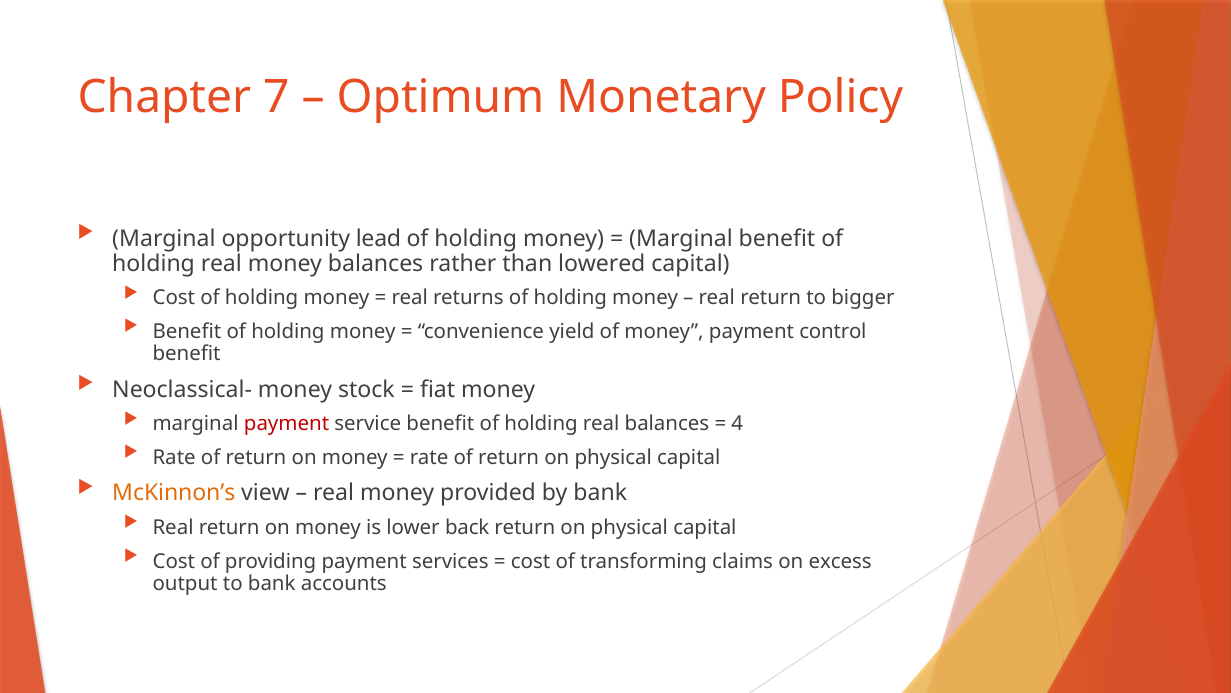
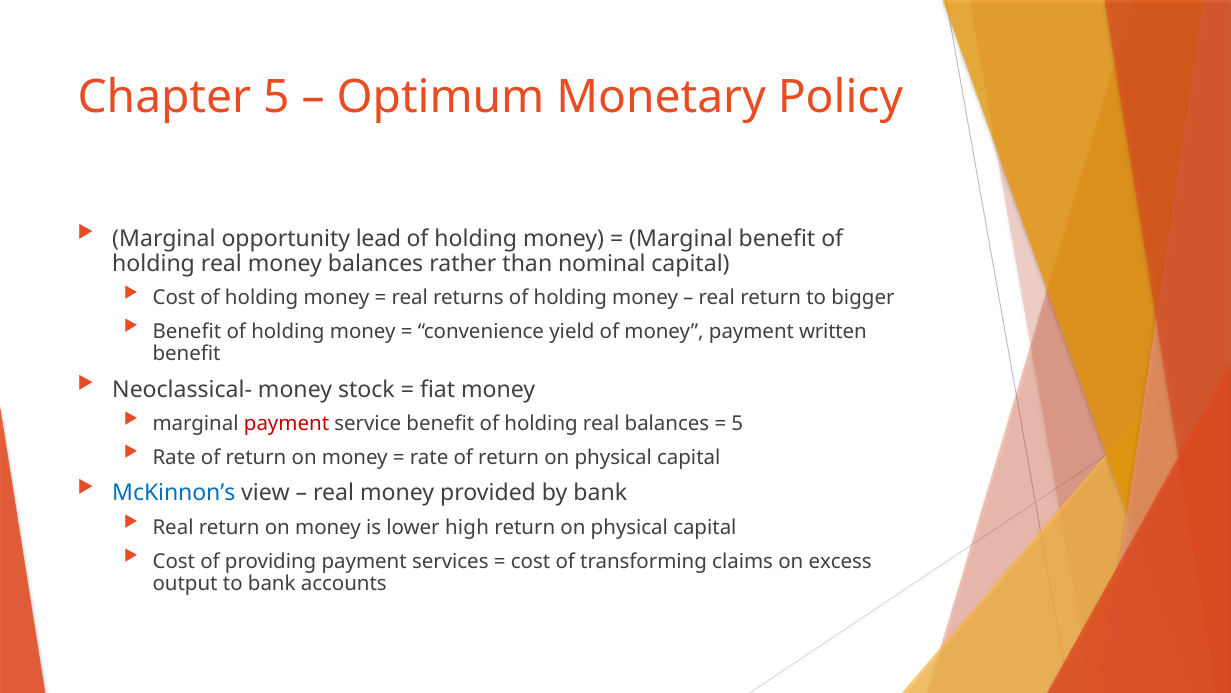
Chapter 7: 7 -> 5
lowered: lowered -> nominal
control: control -> written
4 at (737, 424): 4 -> 5
McKinnon’s colour: orange -> blue
back: back -> high
